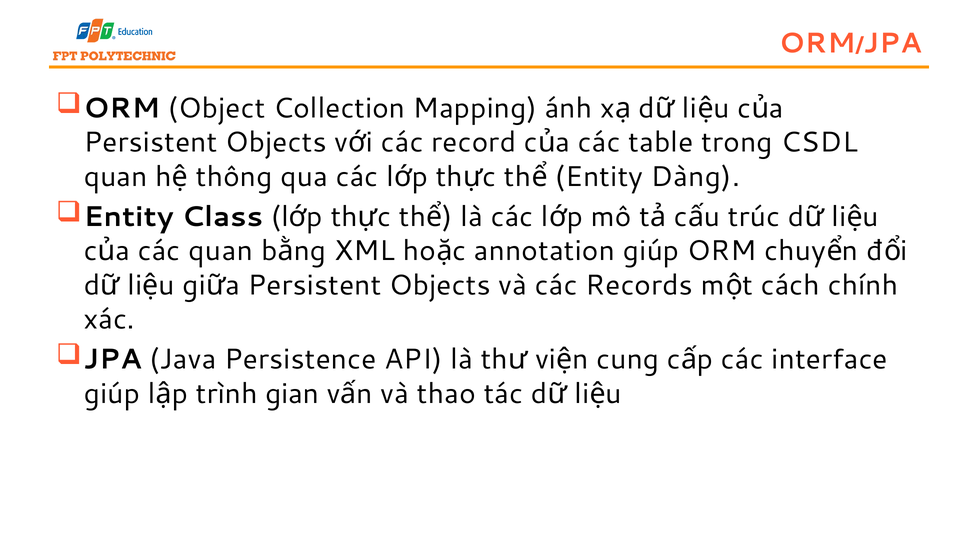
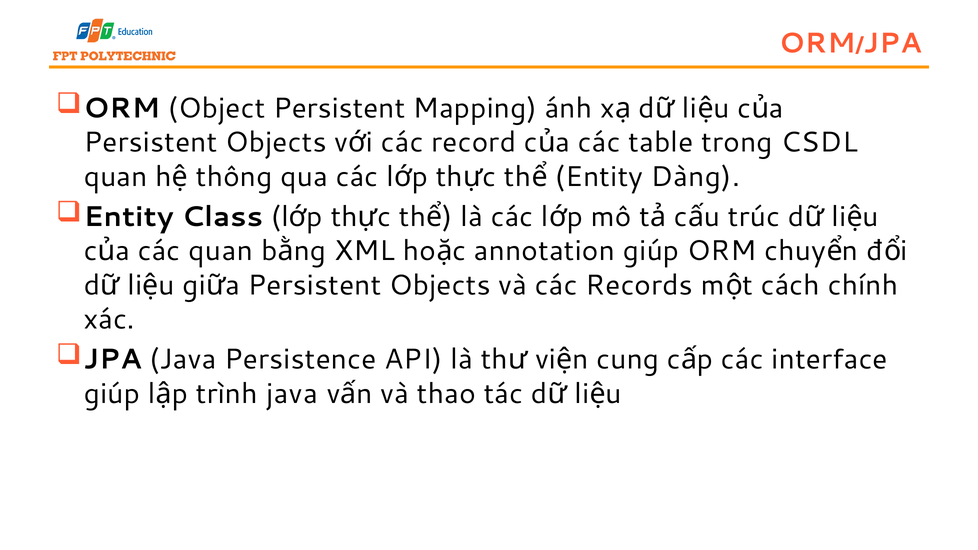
Object Collection: Collection -> Persistent
trình gian: gian -> java
